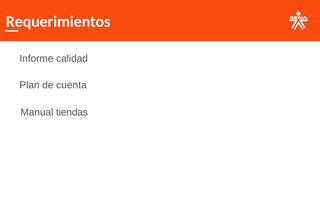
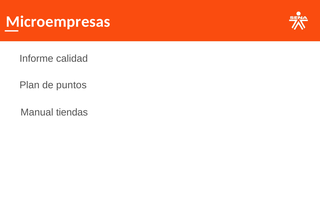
Requerimientos: Requerimientos -> Microempresas
cuenta: cuenta -> puntos
